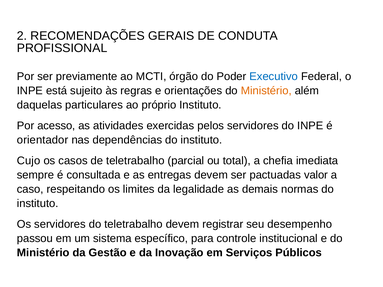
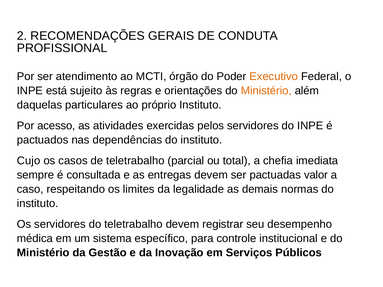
previamente: previamente -> atendimento
Executivo colour: blue -> orange
orientador: orientador -> pactuados
passou: passou -> médica
